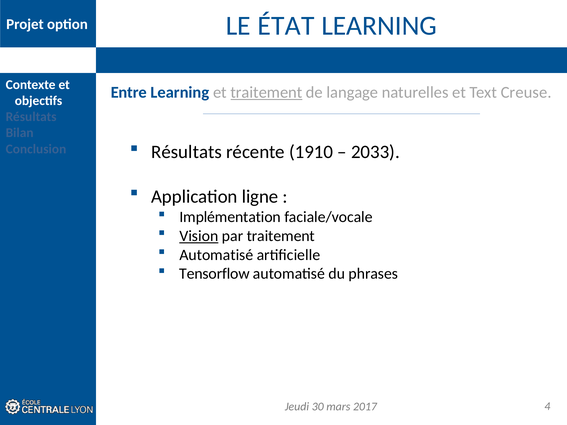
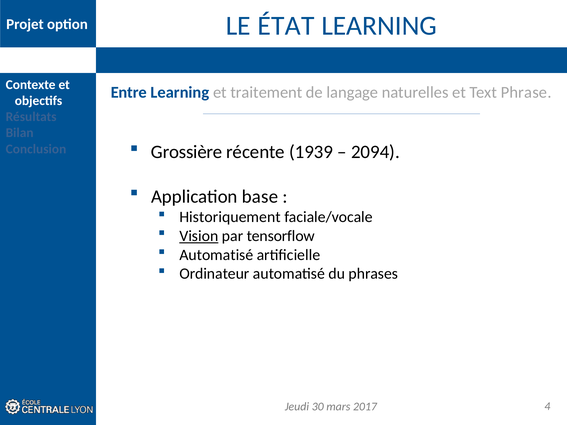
traitement at (266, 93) underline: present -> none
Creuse: Creuse -> Phrase
Résultats at (187, 152): Résultats -> Grossière
1910: 1910 -> 1939
2033: 2033 -> 2094
ligne: ligne -> base
Implémentation: Implémentation -> Historiquement
par traitement: traitement -> tensorflow
Tensorflow: Tensorflow -> Ordinateur
